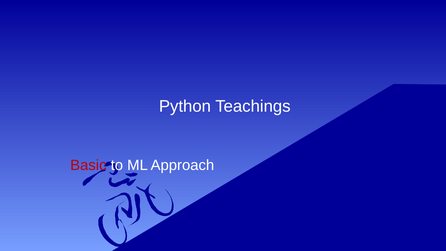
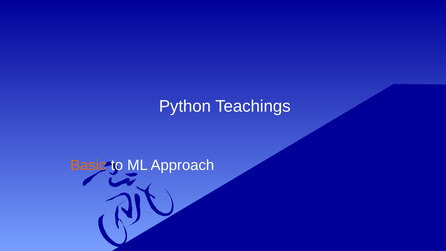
Basic colour: red -> orange
